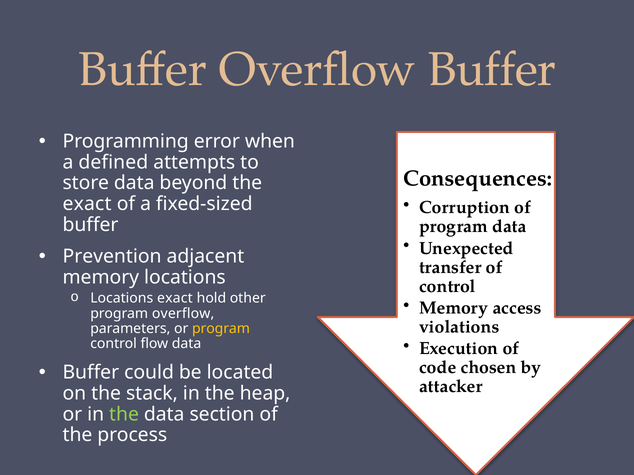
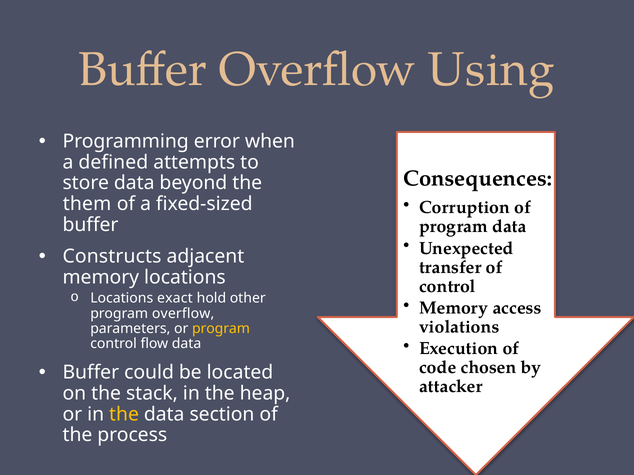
Overflow Buffer: Buffer -> Using
exact at (87, 204): exact -> them
Prevention: Prevention -> Constructs
the at (124, 415) colour: light green -> yellow
